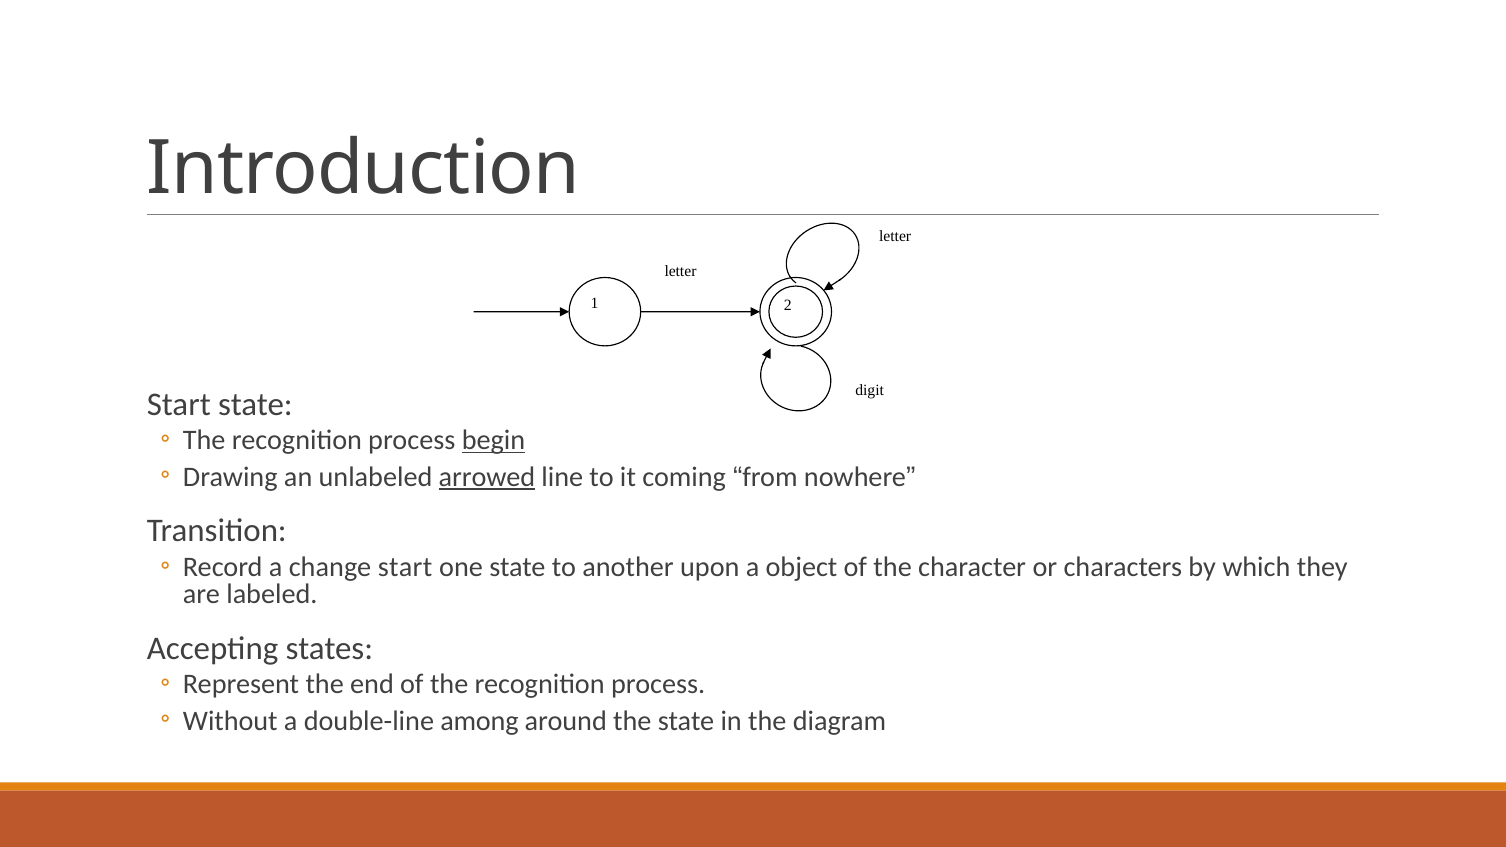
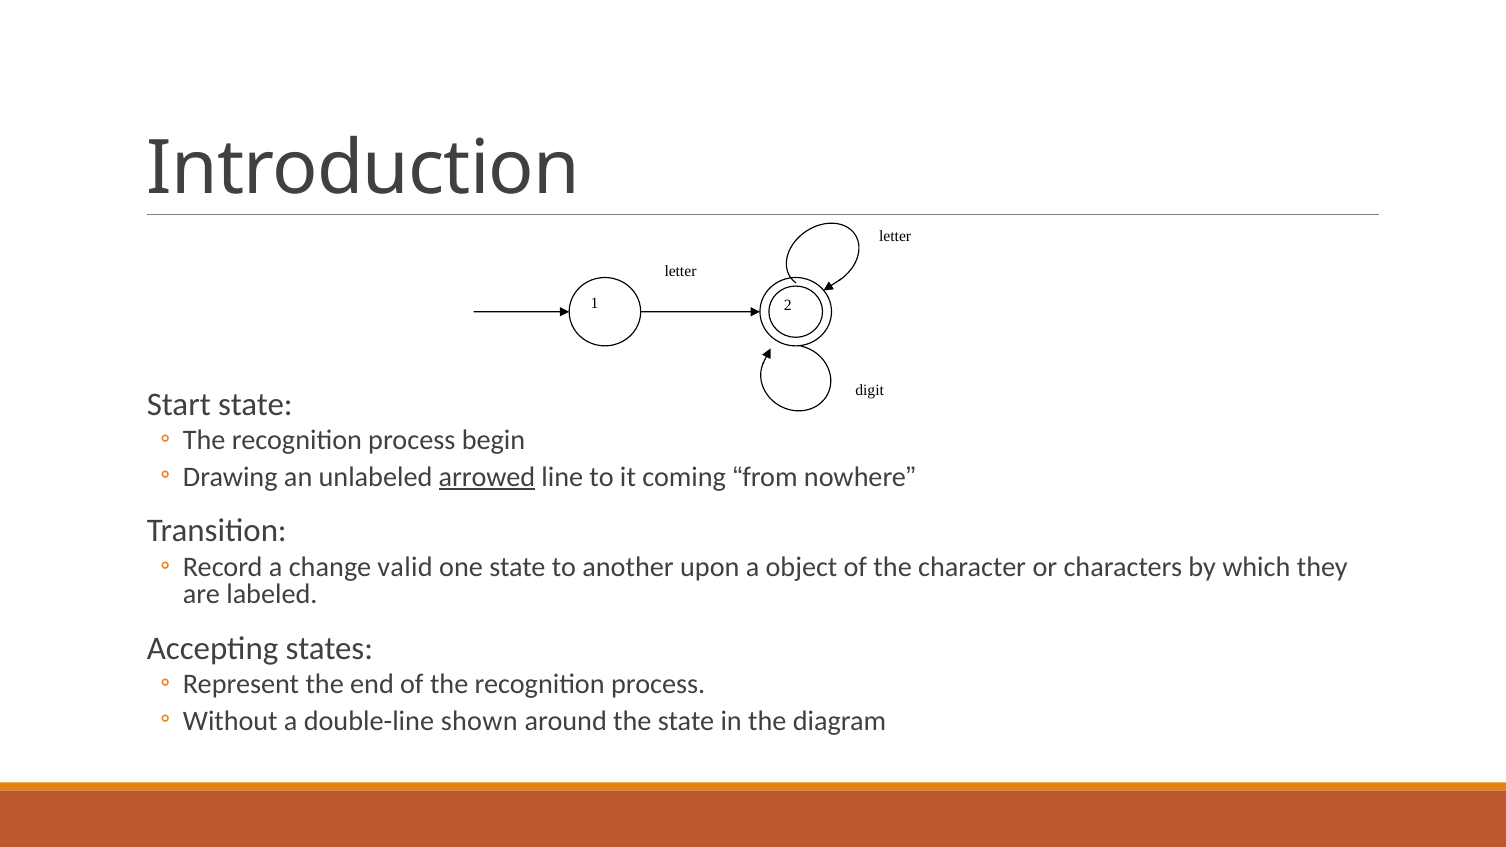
begin underline: present -> none
change start: start -> valid
among: among -> shown
